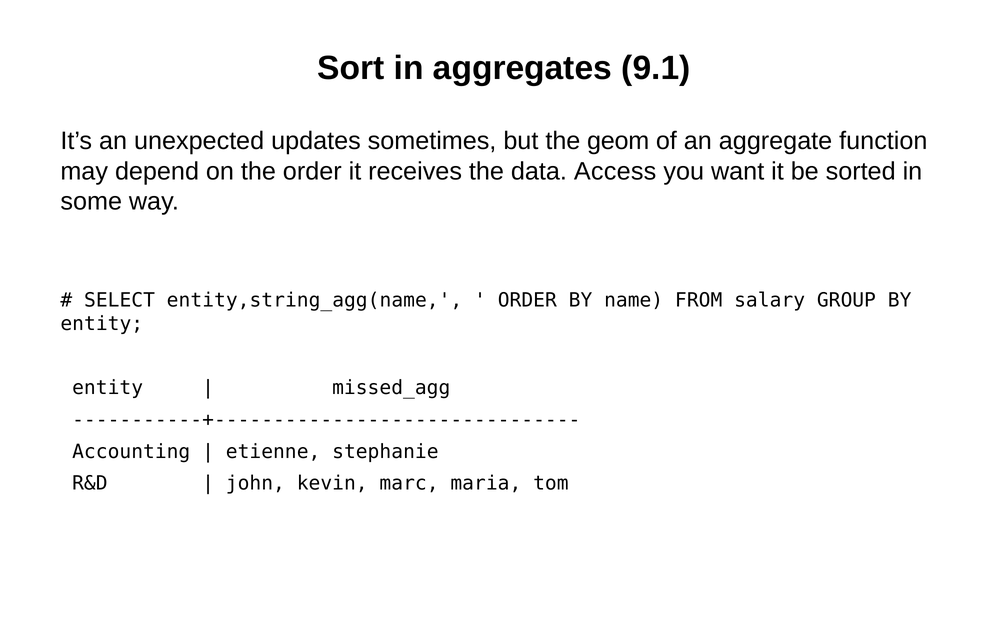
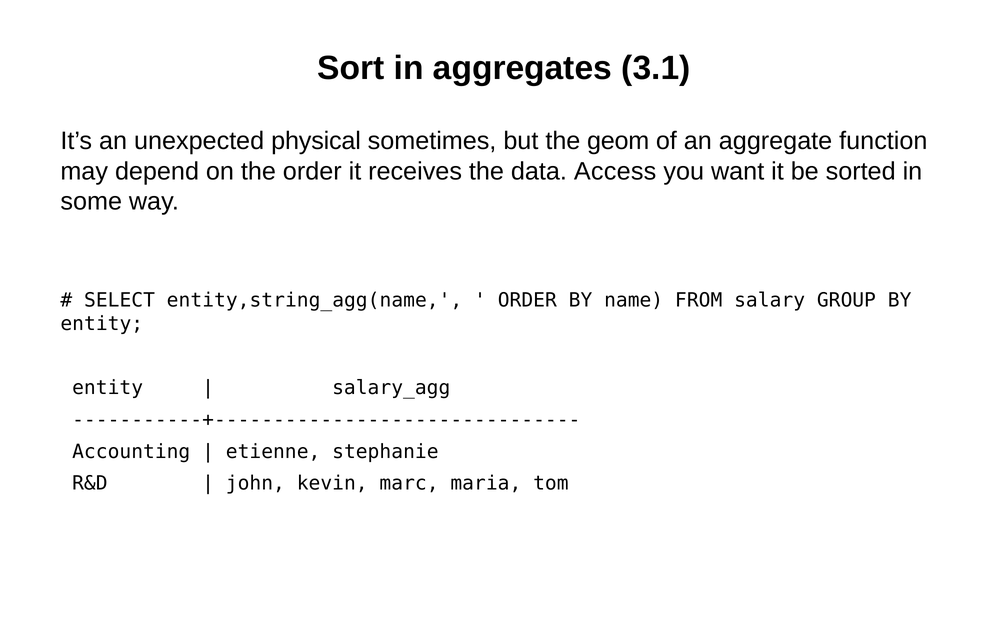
9.1: 9.1 -> 3.1
updates: updates -> physical
missed_agg: missed_agg -> salary_agg
